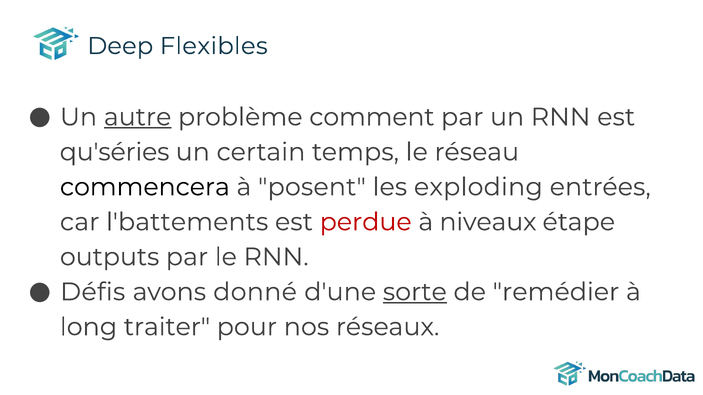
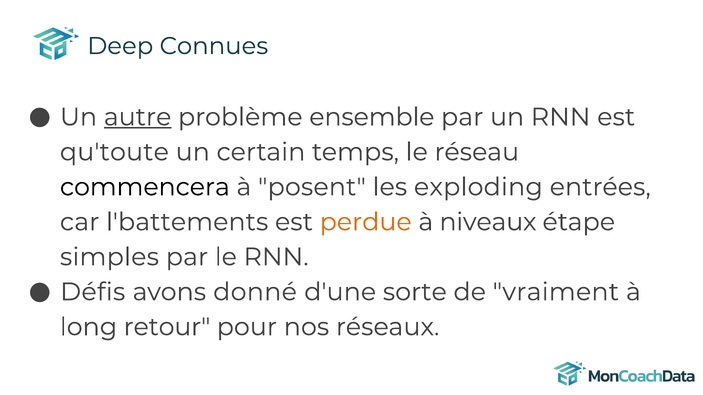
Flexibles: Flexibles -> Connues
comment: comment -> ensemble
qu'séries: qu'séries -> qu'toute
perdue colour: red -> orange
outputs: outputs -> simples
sorte underline: present -> none
remédier: remédier -> vraiment
traiter: traiter -> retour
